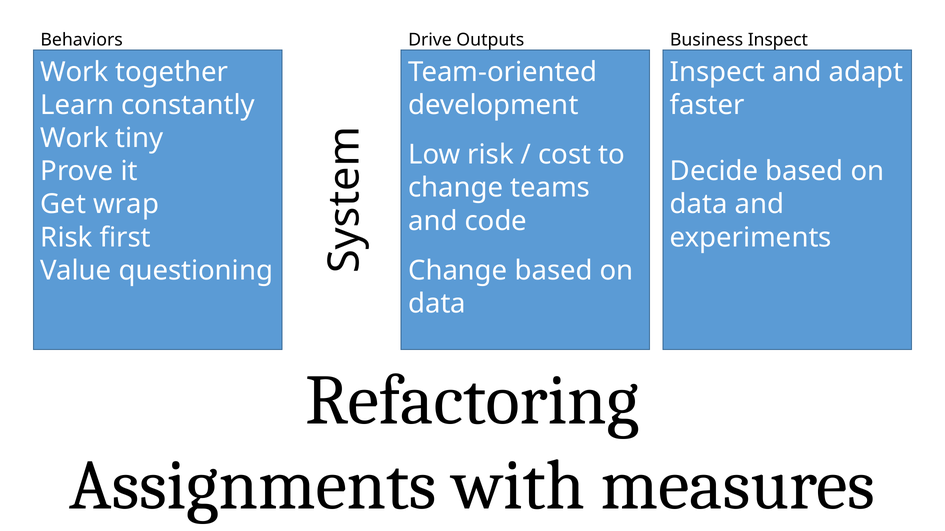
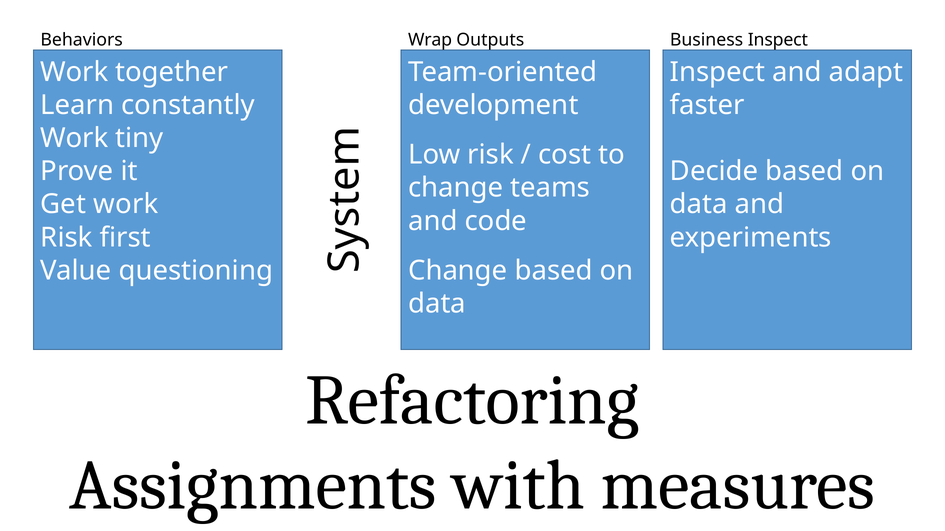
Drive: Drive -> Wrap
Get wrap: wrap -> work
